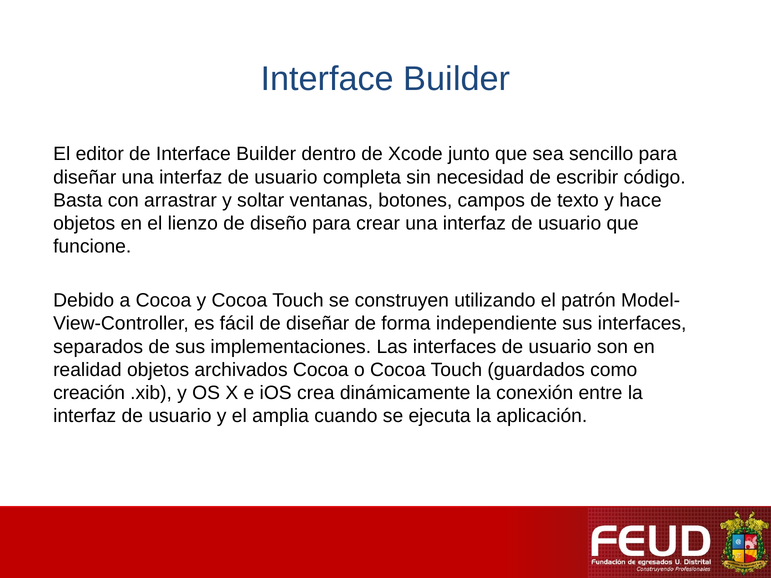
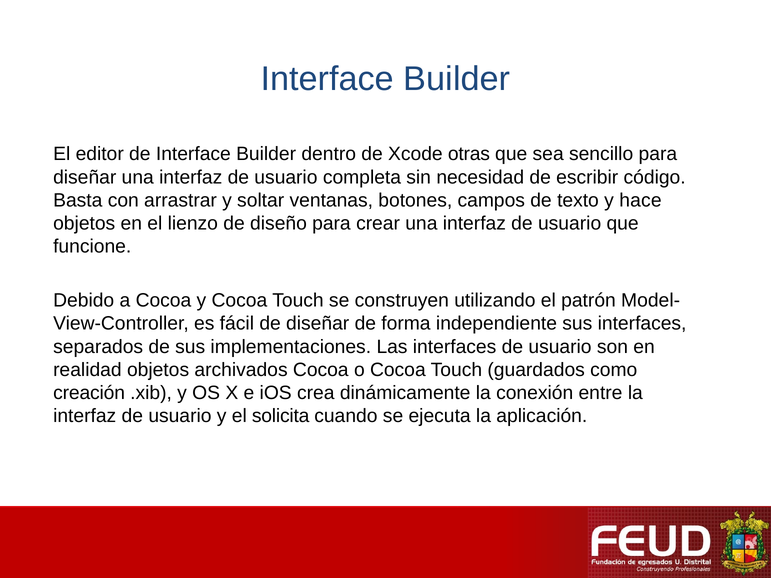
junto: junto -> otras
amplia: amplia -> solicita
